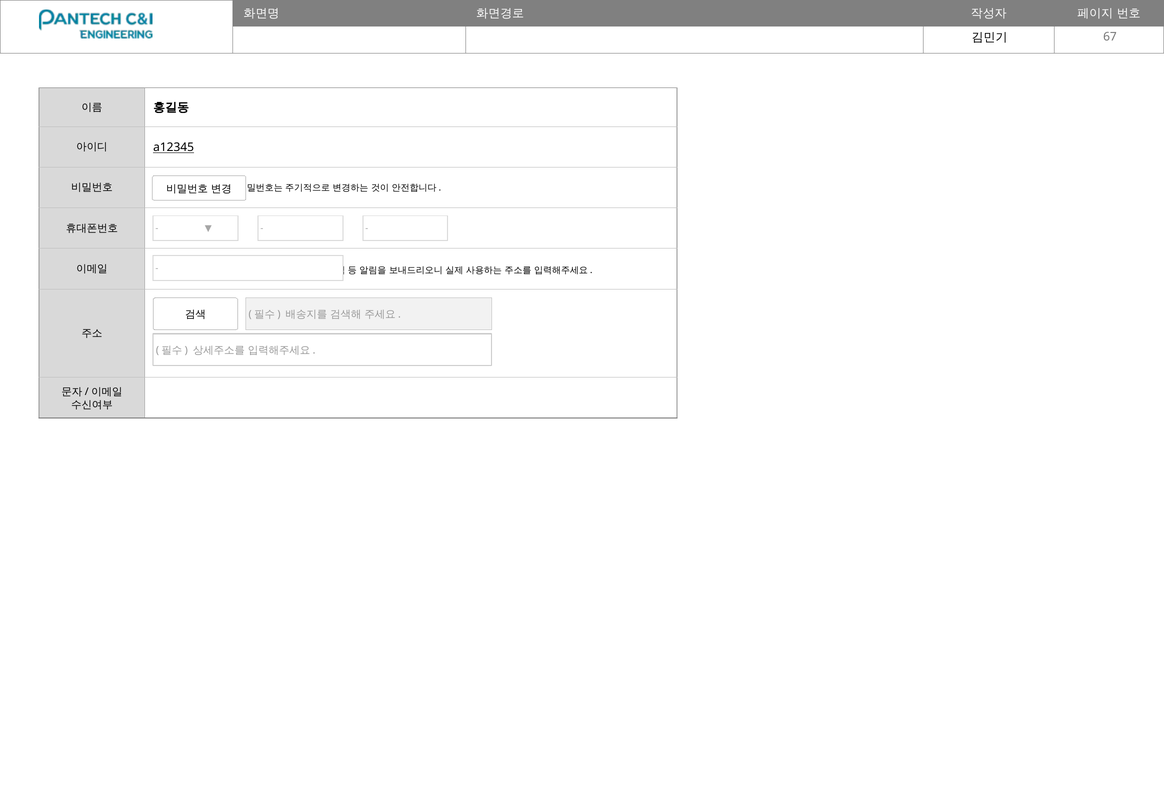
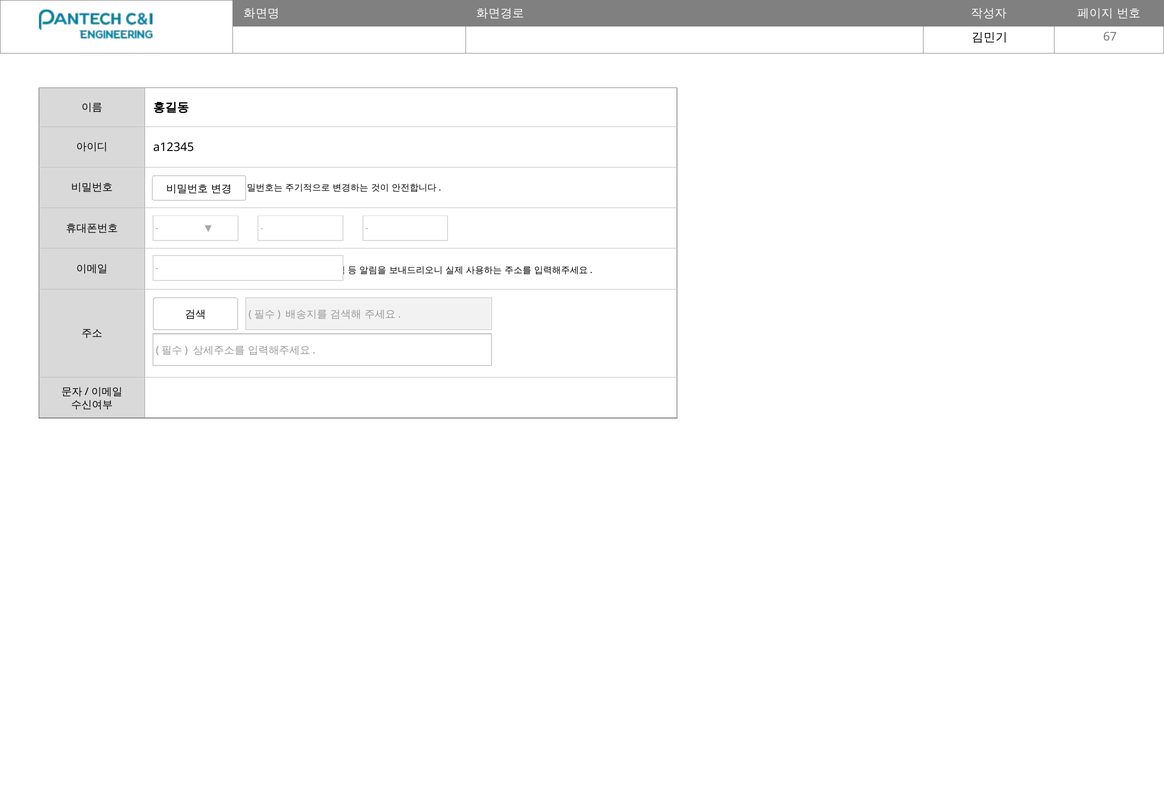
a12345 underline: present -> none
